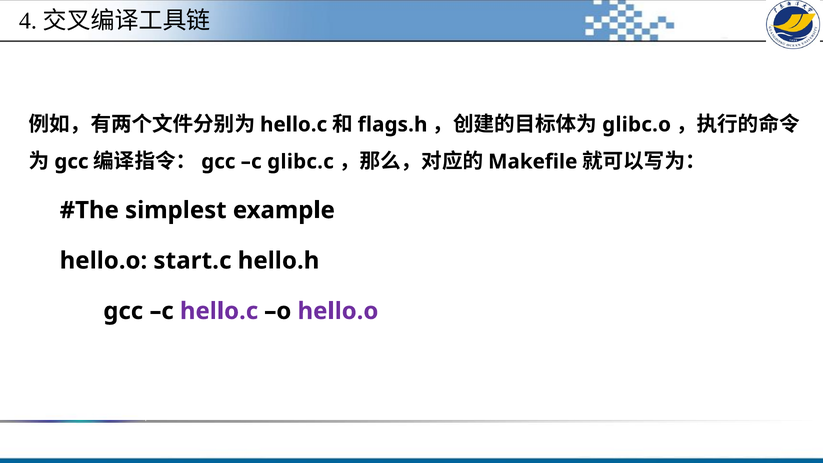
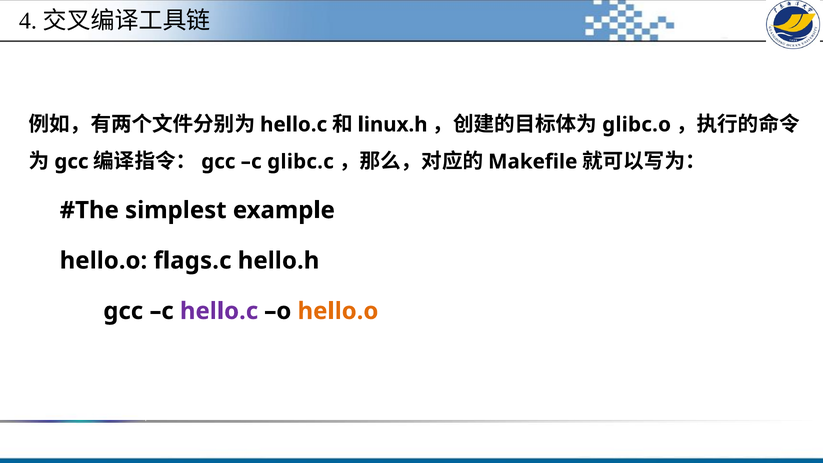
flags.h: flags.h -> linux.h
start.c: start.c -> flags.c
hello.o at (338, 311) colour: purple -> orange
